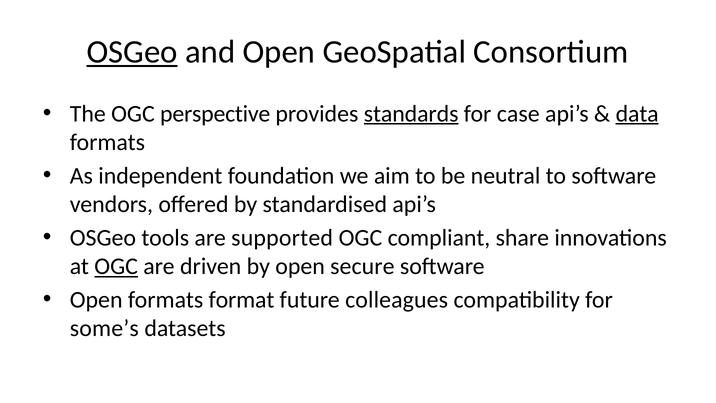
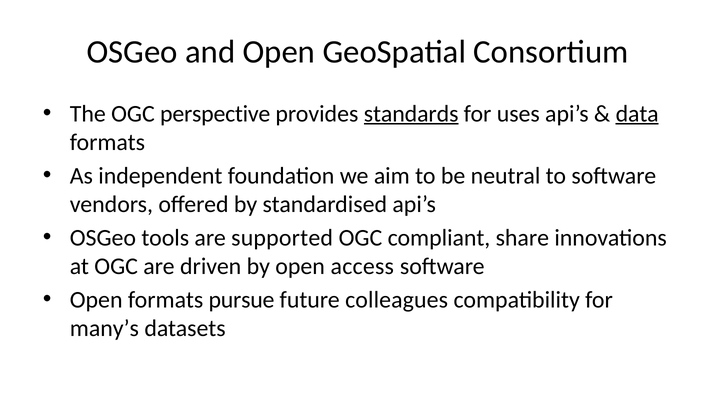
OSGeo at (132, 52) underline: present -> none
case: case -> uses
OGC at (116, 266) underline: present -> none
secure: secure -> access
format: format -> pursue
some’s: some’s -> many’s
